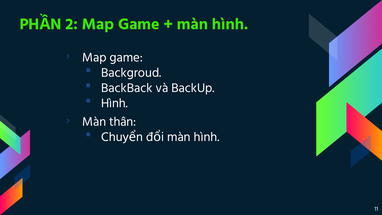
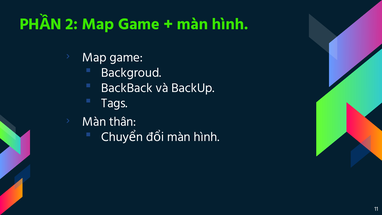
Hình at (114, 103): Hình -> Tags
